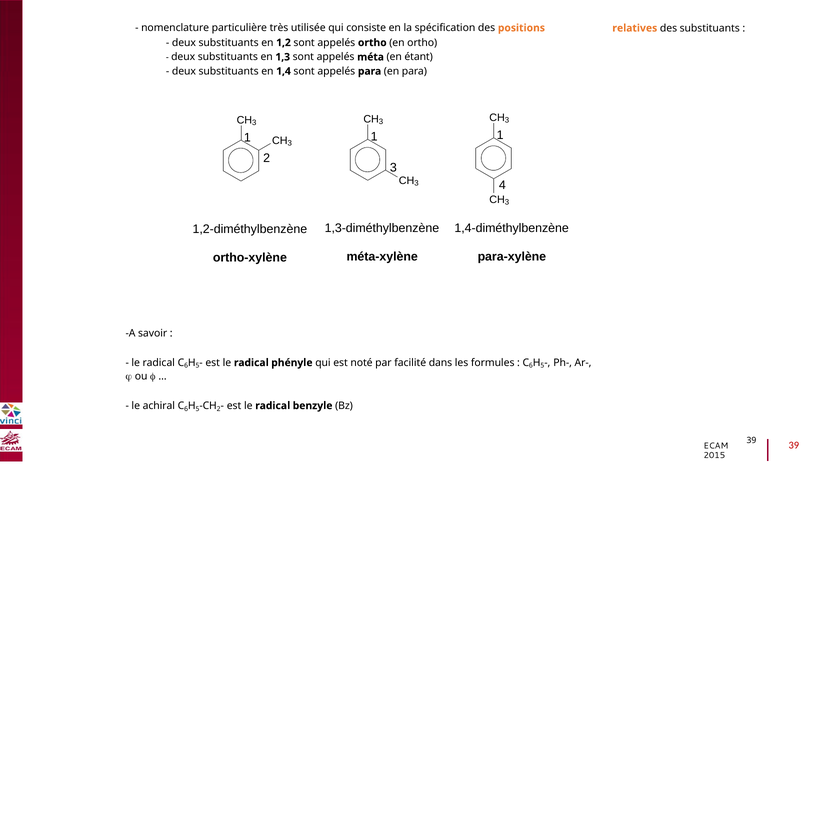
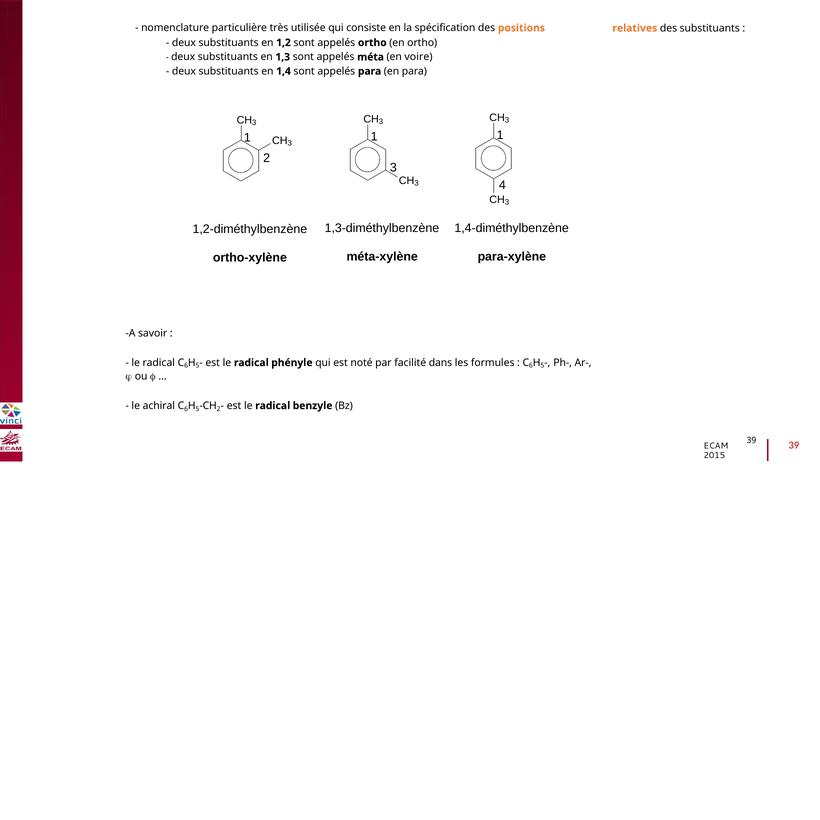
étant: étant -> voire
